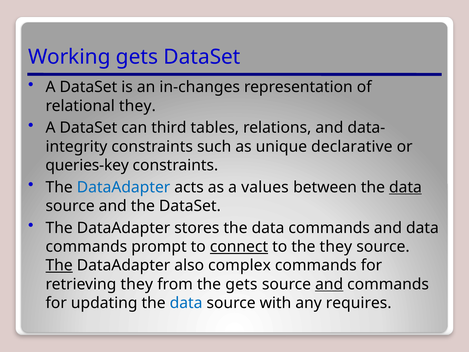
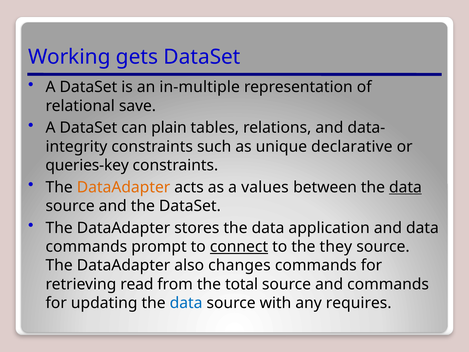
in-changes: in-changes -> in-multiple
relational they: they -> save
third: third -> plain
DataAdapter at (124, 187) colour: blue -> orange
the data commands: commands -> application
The at (59, 265) underline: present -> none
complex: complex -> changes
retrieving they: they -> read
the gets: gets -> total
and at (329, 284) underline: present -> none
